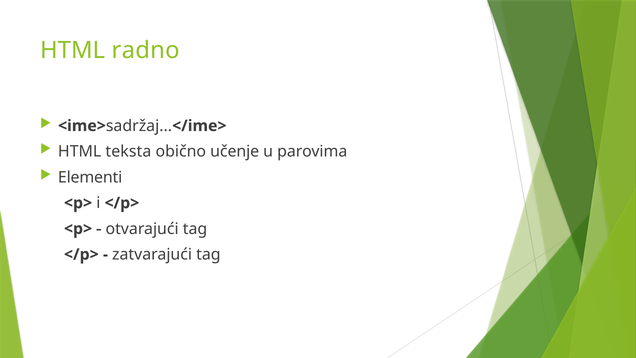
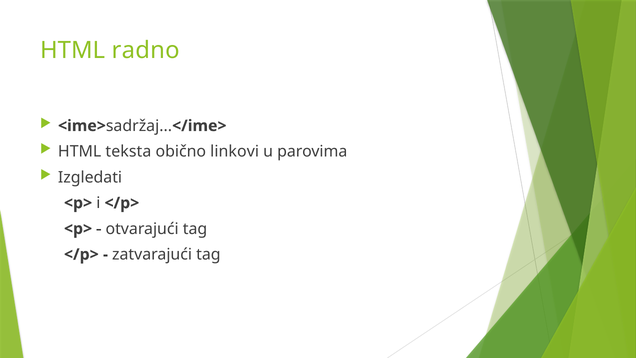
učenje: učenje -> linkovi
Elementi: Elementi -> Izgledati
